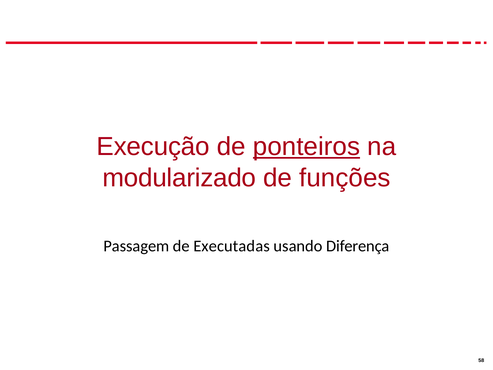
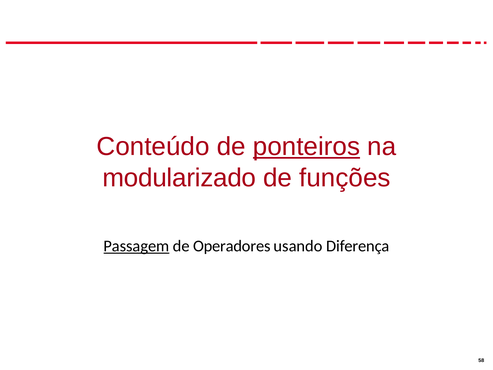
Execução: Execução -> Conteúdo
Passagem underline: none -> present
Executadas: Executadas -> Operadores
